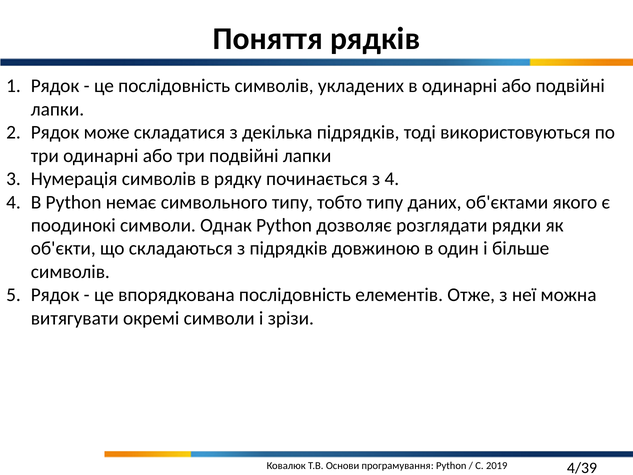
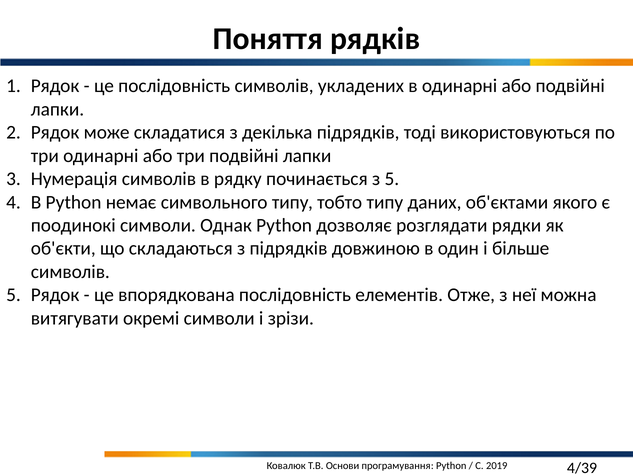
з 4: 4 -> 5
